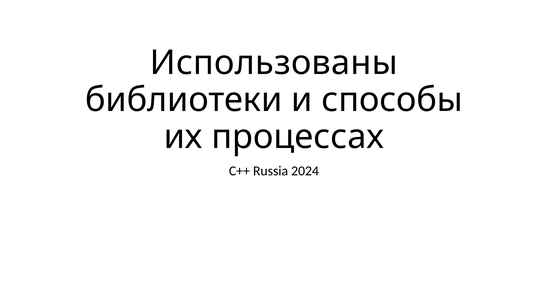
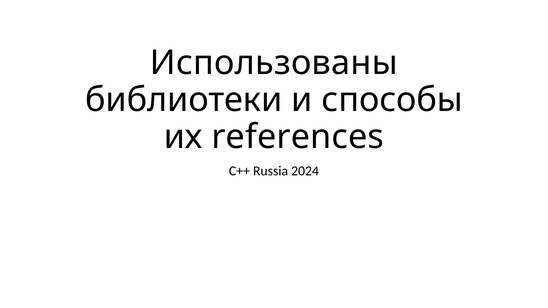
процессах: процессах -> references
